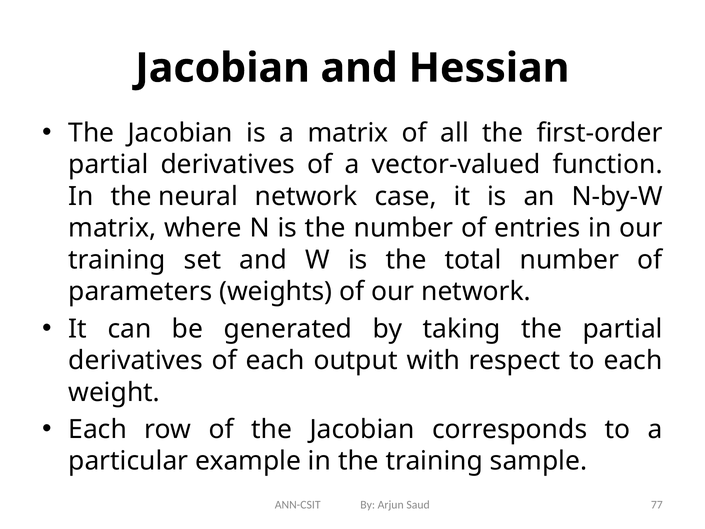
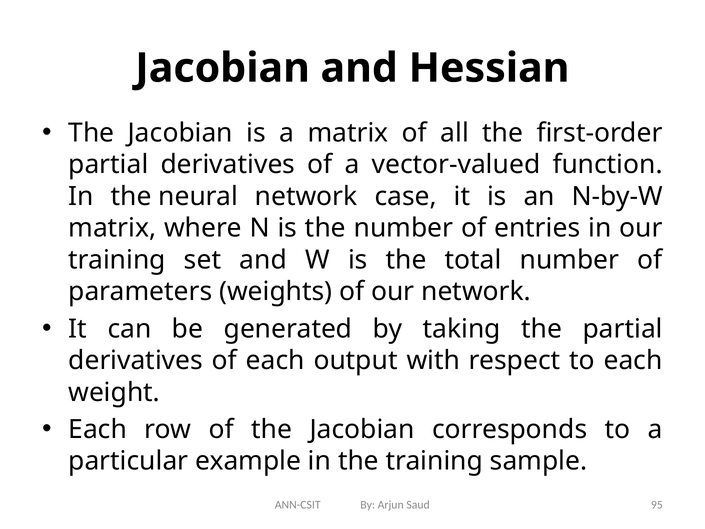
77: 77 -> 95
